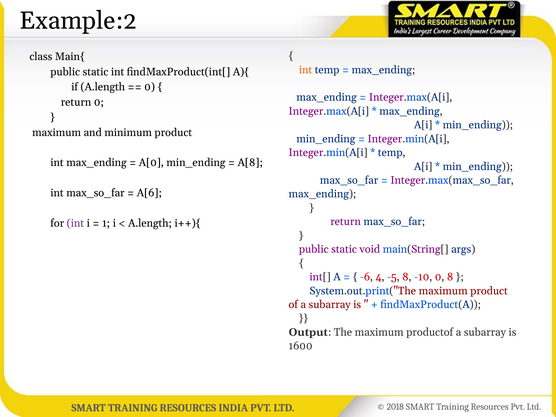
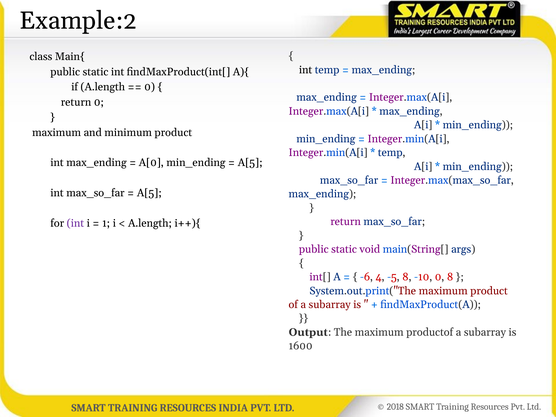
int at (306, 70) colour: orange -> black
A[8 at (250, 163): A[8 -> A[5
A[6 at (149, 193): A[6 -> A[5
